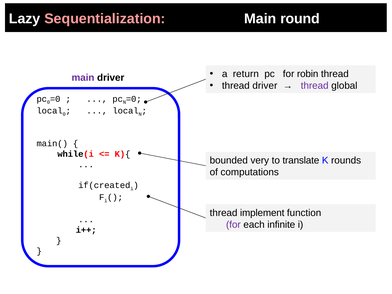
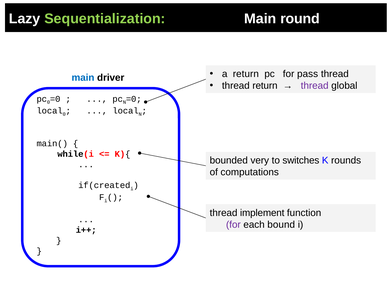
Sequentialization colour: pink -> light green
robin: robin -> pass
main at (83, 78) colour: purple -> blue
thread driver: driver -> return
translate: translate -> switches
infinite: infinite -> bound
